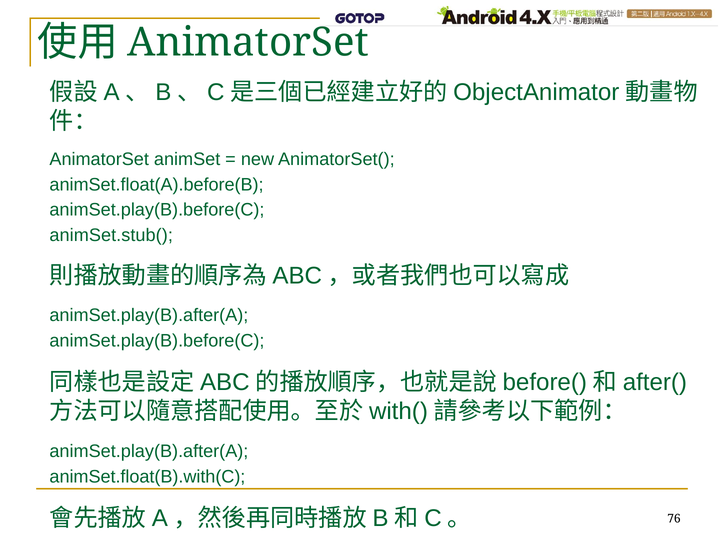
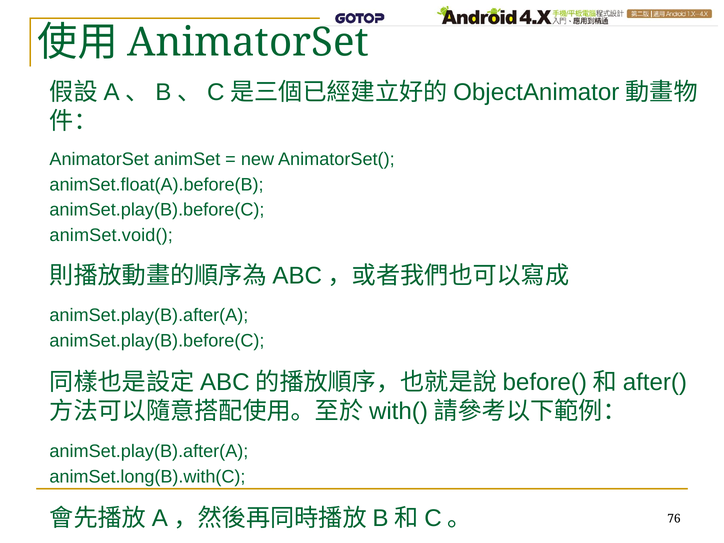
animSet.stub(: animSet.stub( -> animSet.void(
animSet.float(B).with(C: animSet.float(B).with(C -> animSet.long(B).with(C
